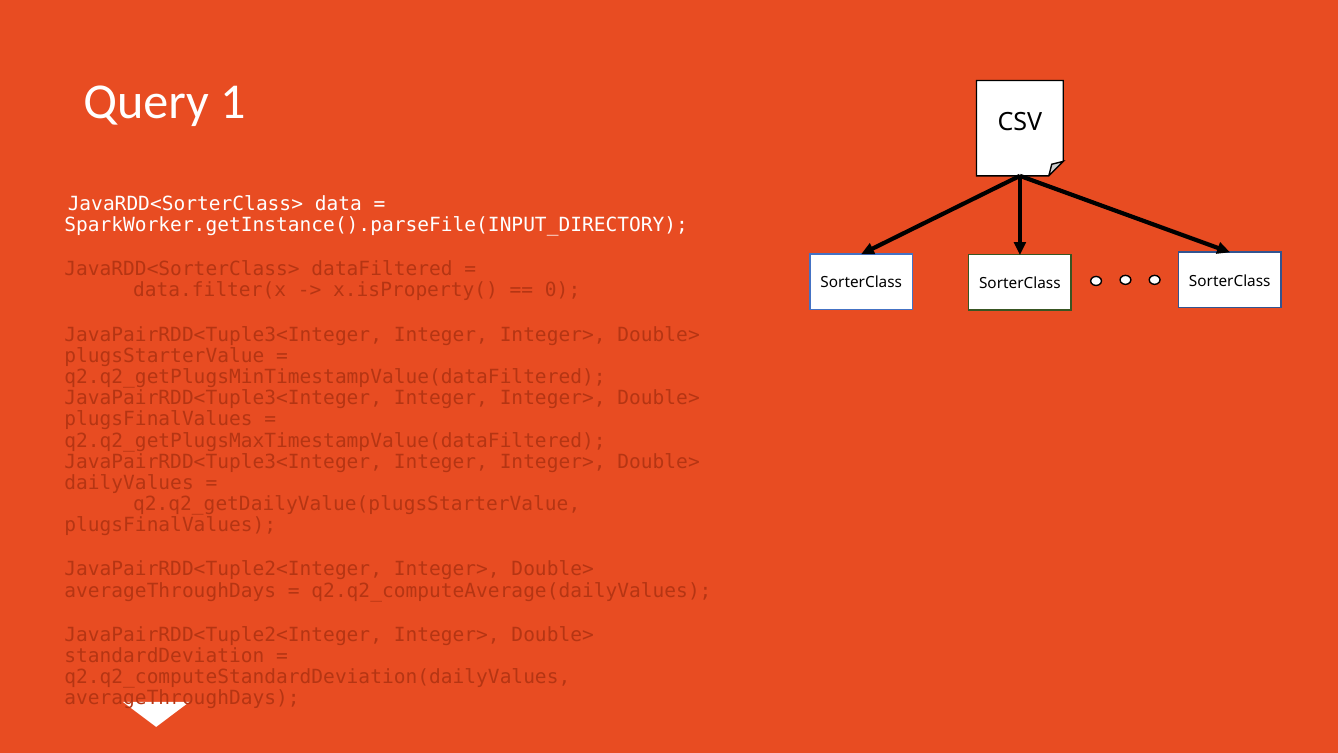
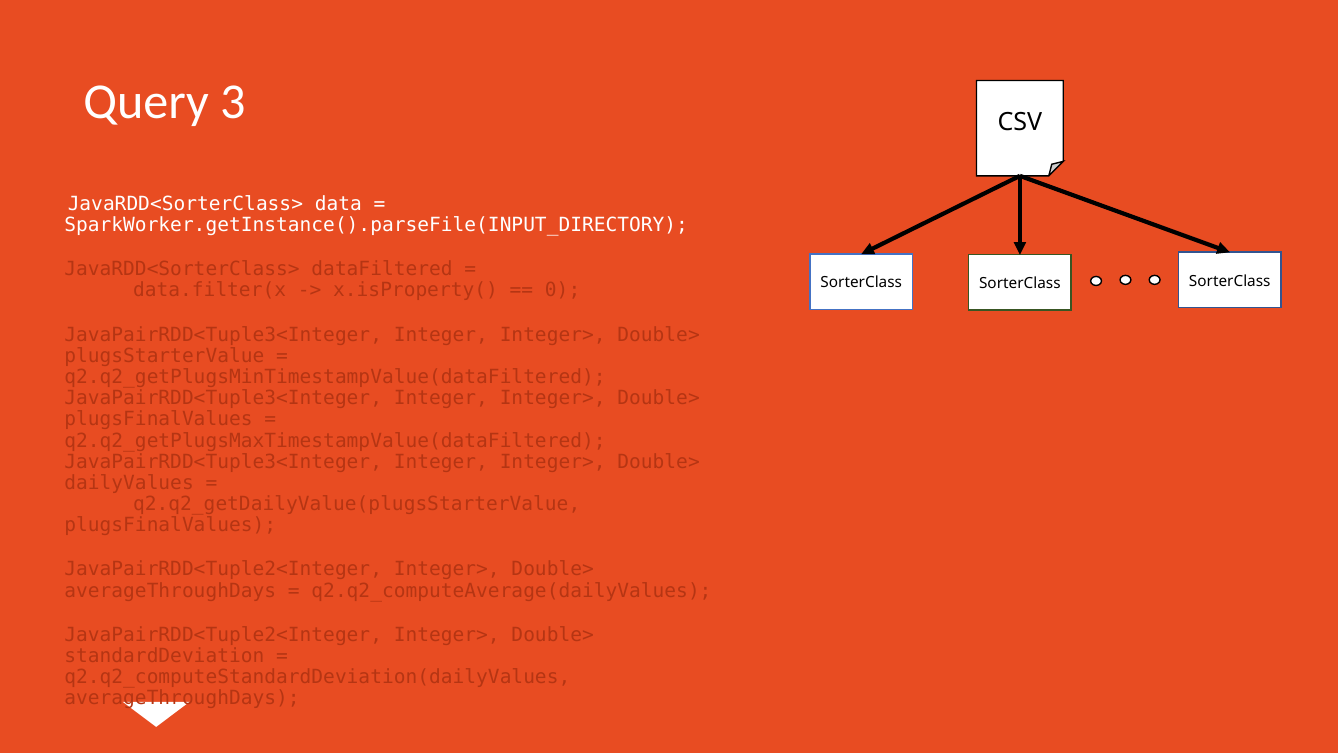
1: 1 -> 3
